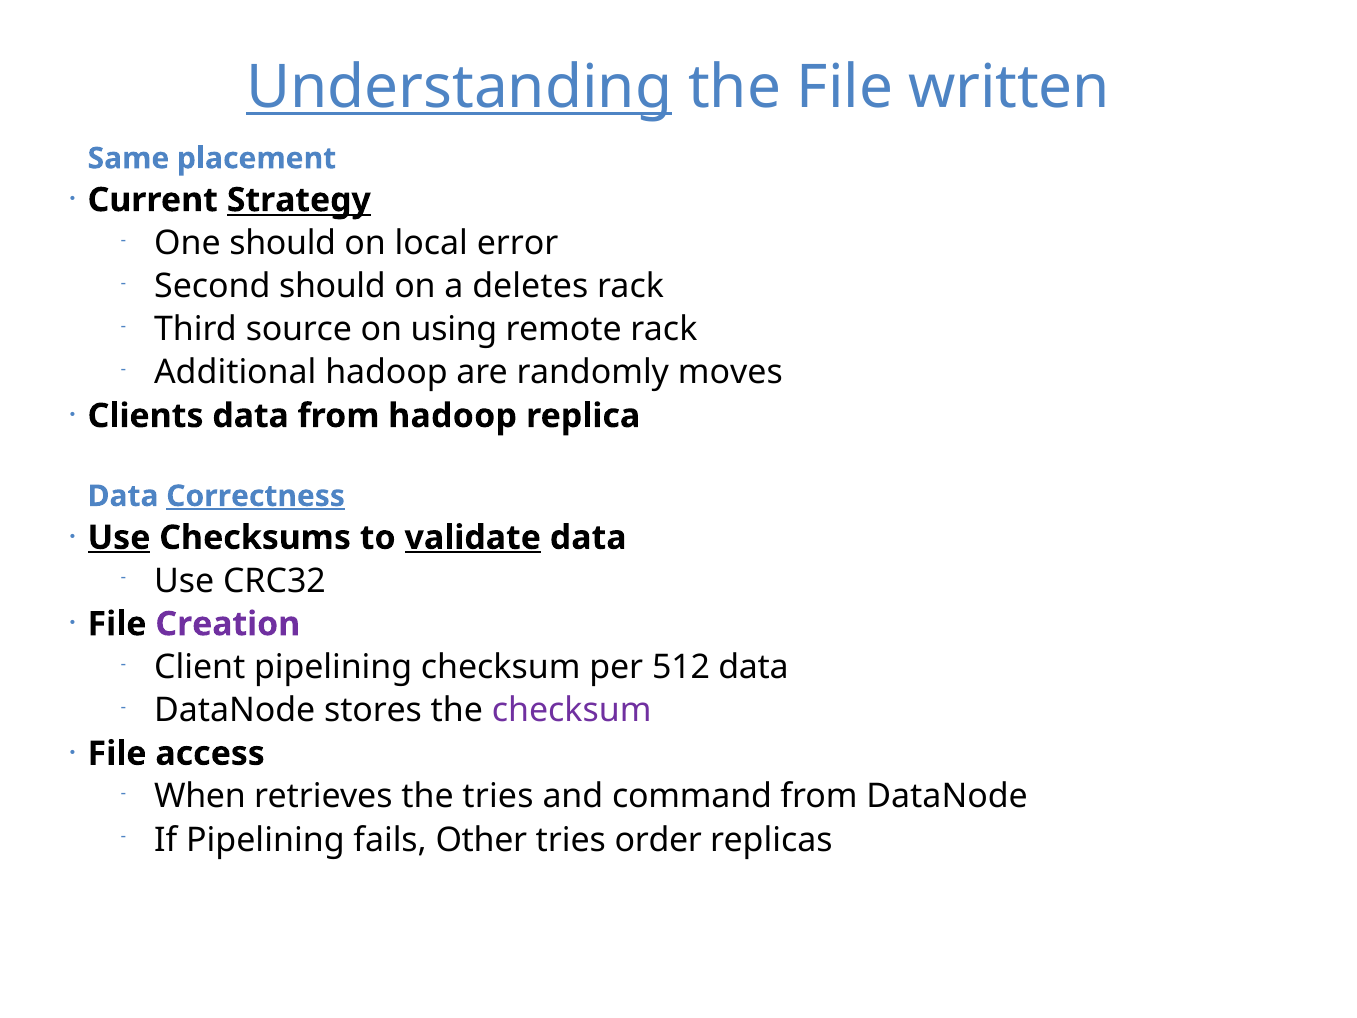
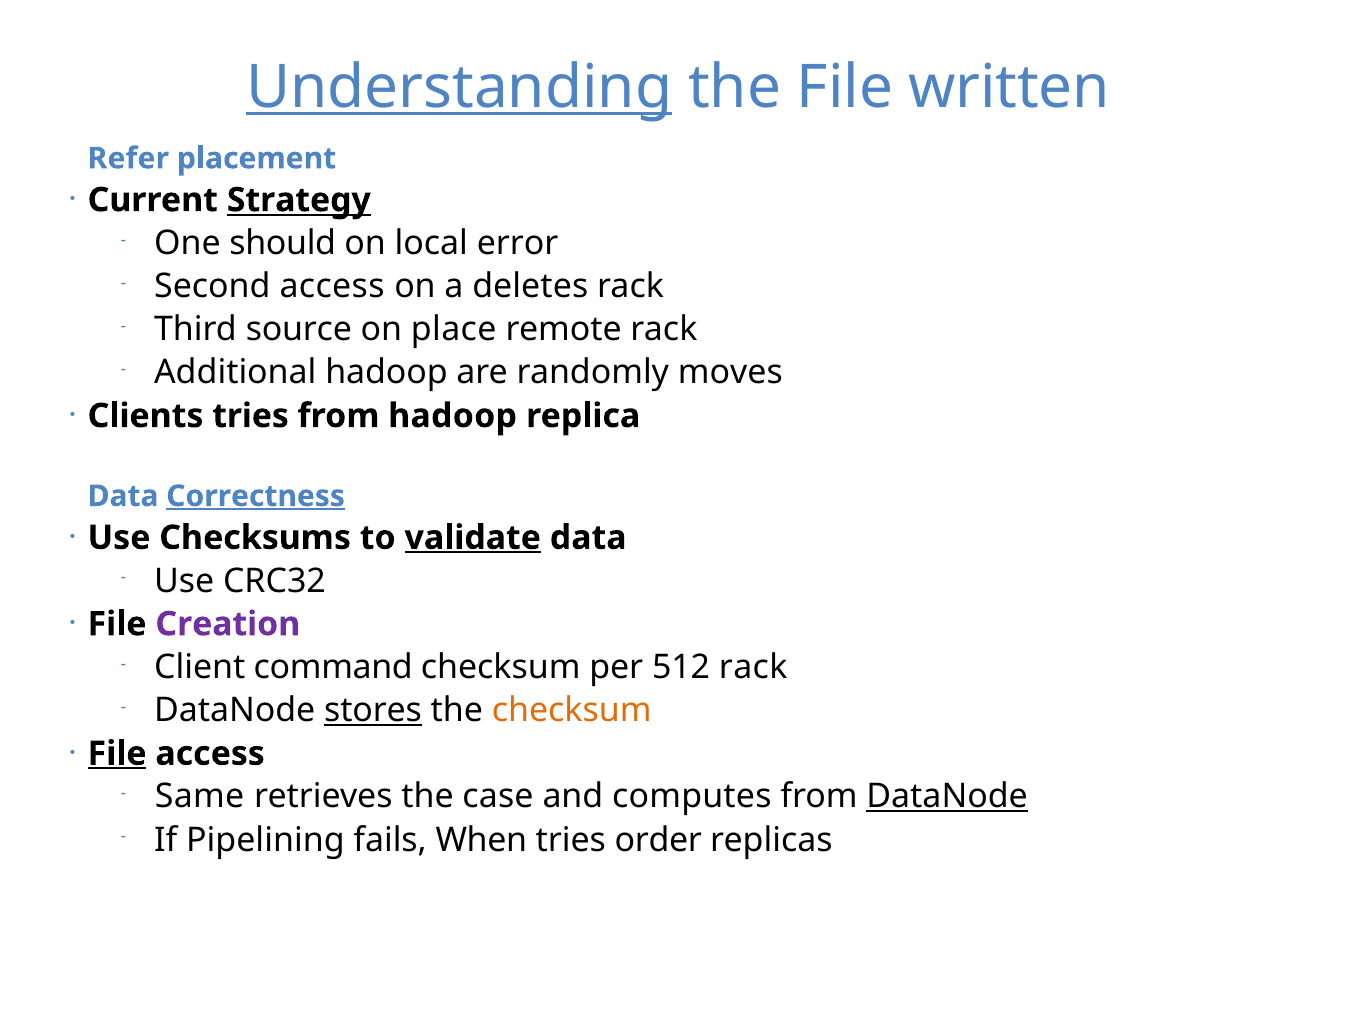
Same: Same -> Refer
Second should: should -> access
using: using -> place
Clients data: data -> tries
Use at (119, 538) underline: present -> none
Client pipelining: pipelining -> command
512 data: data -> rack
stores underline: none -> present
checksum at (572, 710) colour: purple -> orange
File at (117, 753) underline: none -> present
When: When -> Same
the tries: tries -> case
command: command -> computes
DataNode at (947, 797) underline: none -> present
Other: Other -> When
